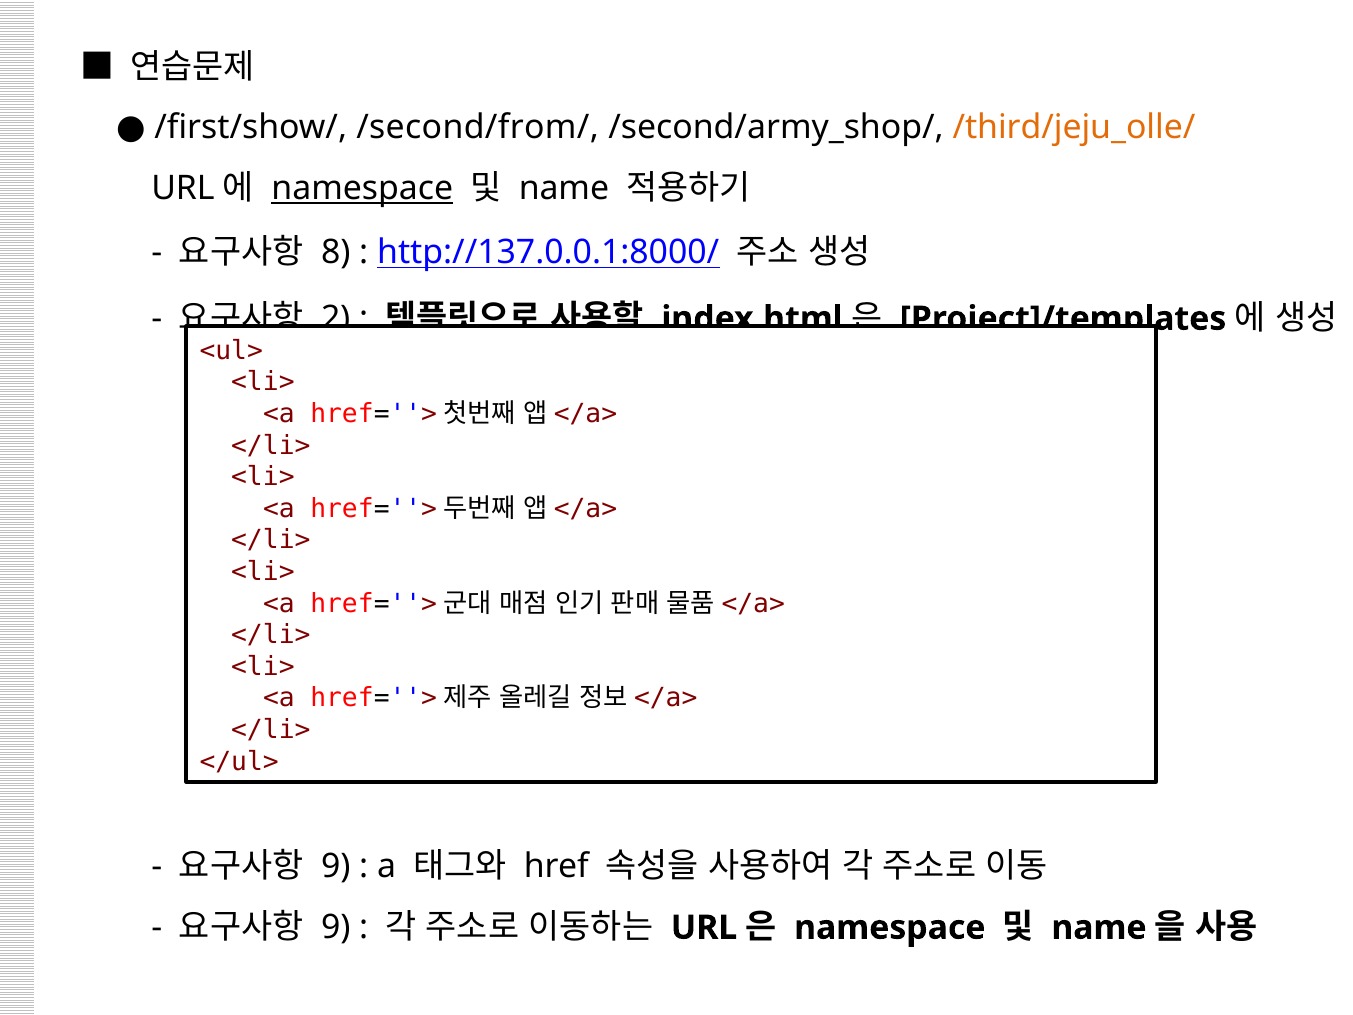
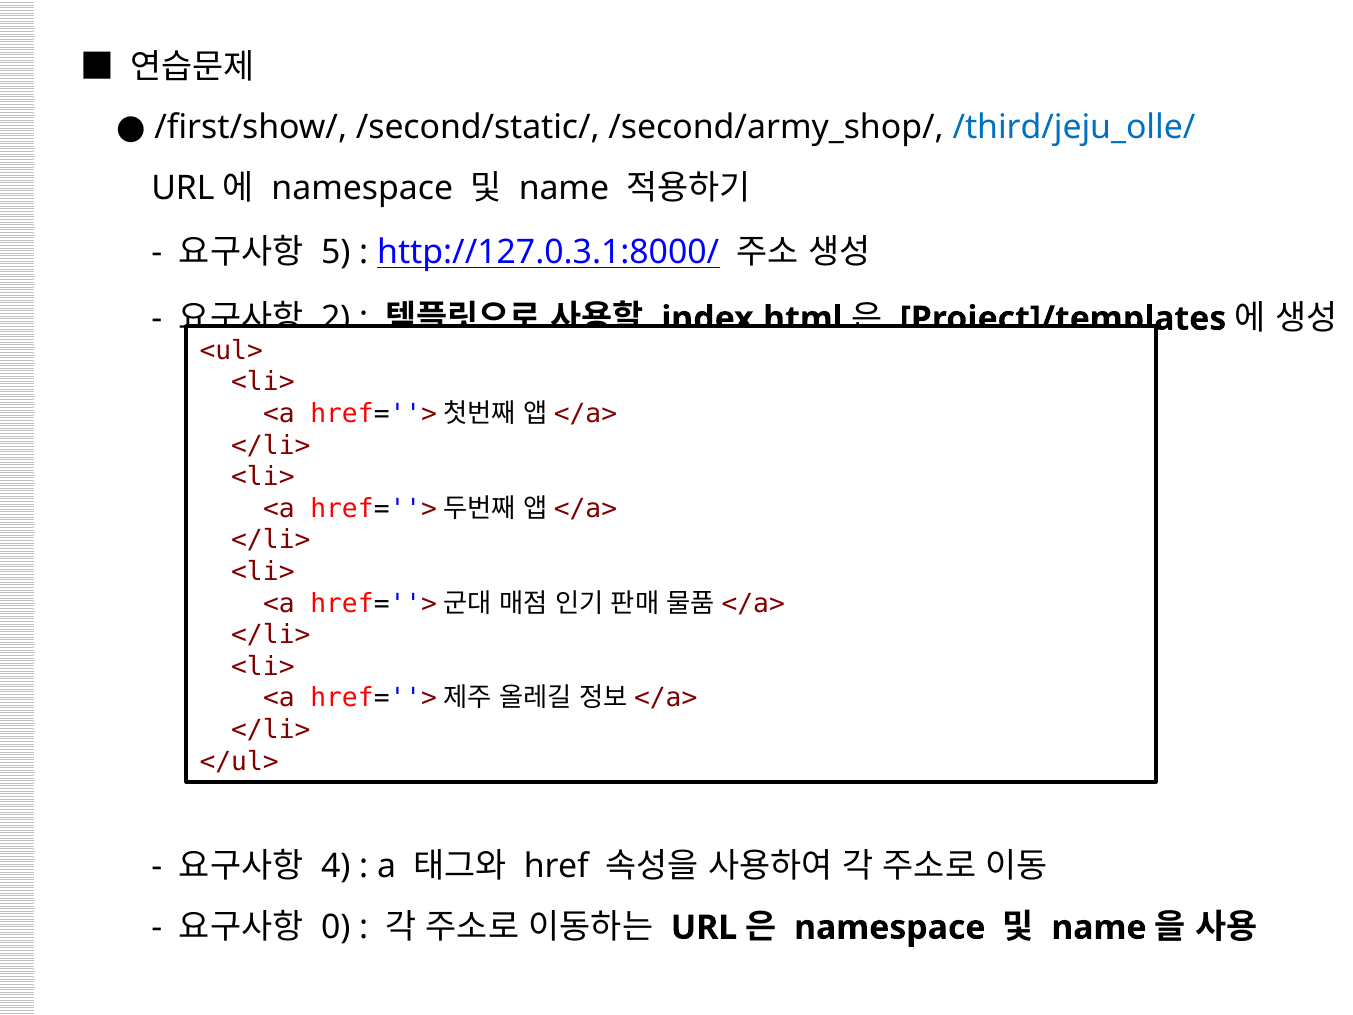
/second/from/: /second/from/ -> /second/static/
/third/jeju_olle/ colour: orange -> blue
namespace at (362, 189) underline: present -> none
8: 8 -> 5
http://137.0.0.1:8000/: http://137.0.0.1:8000/ -> http://127.0.3.1:8000/
9 at (336, 866): 9 -> 4
9 at (336, 927): 9 -> 0
